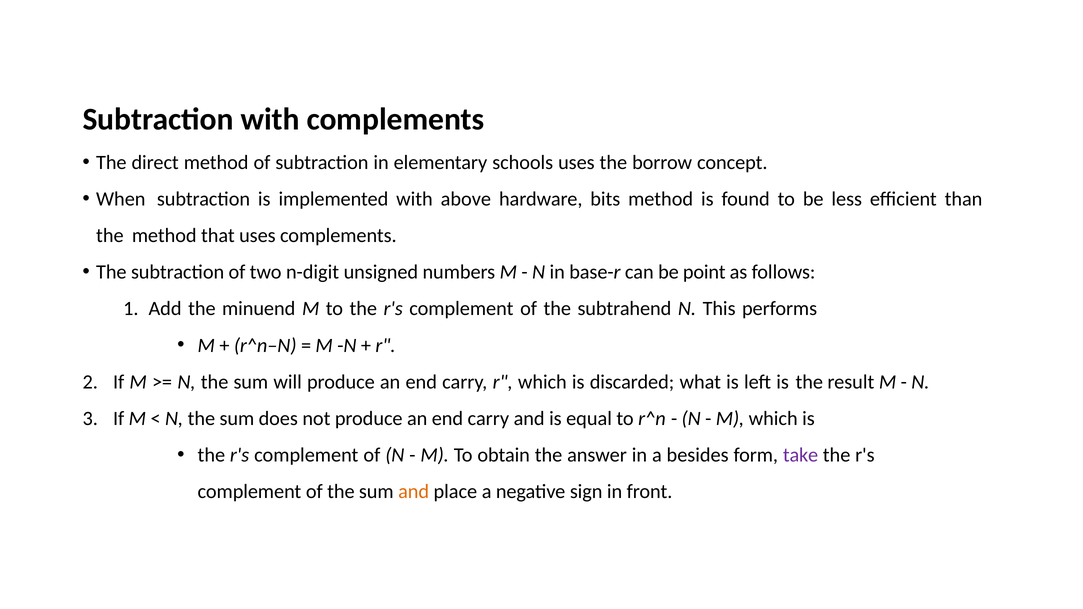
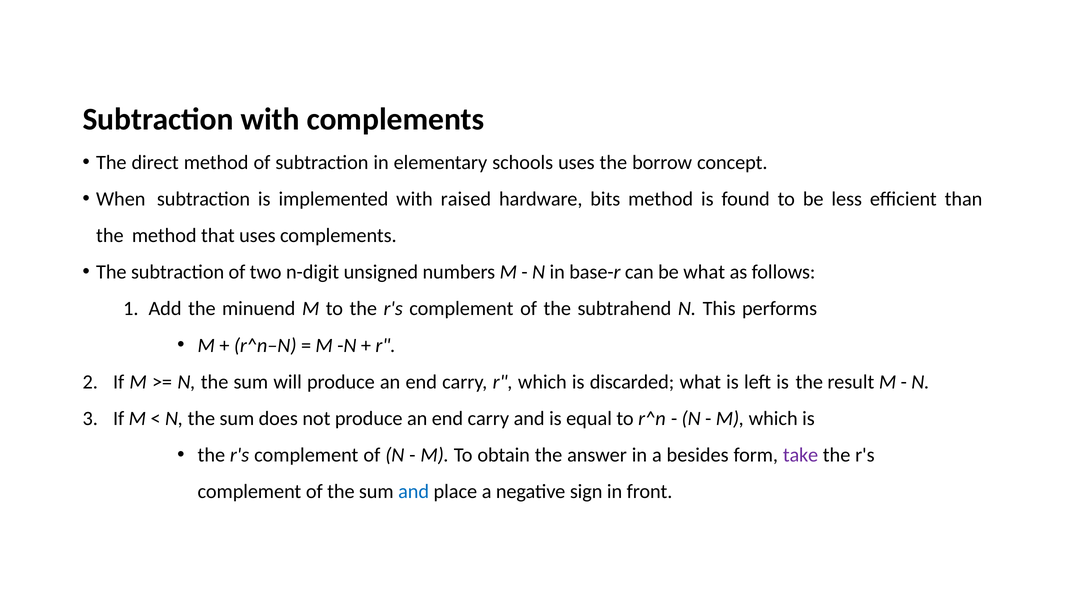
above: above -> raised
be point: point -> what
and at (414, 492) colour: orange -> blue
